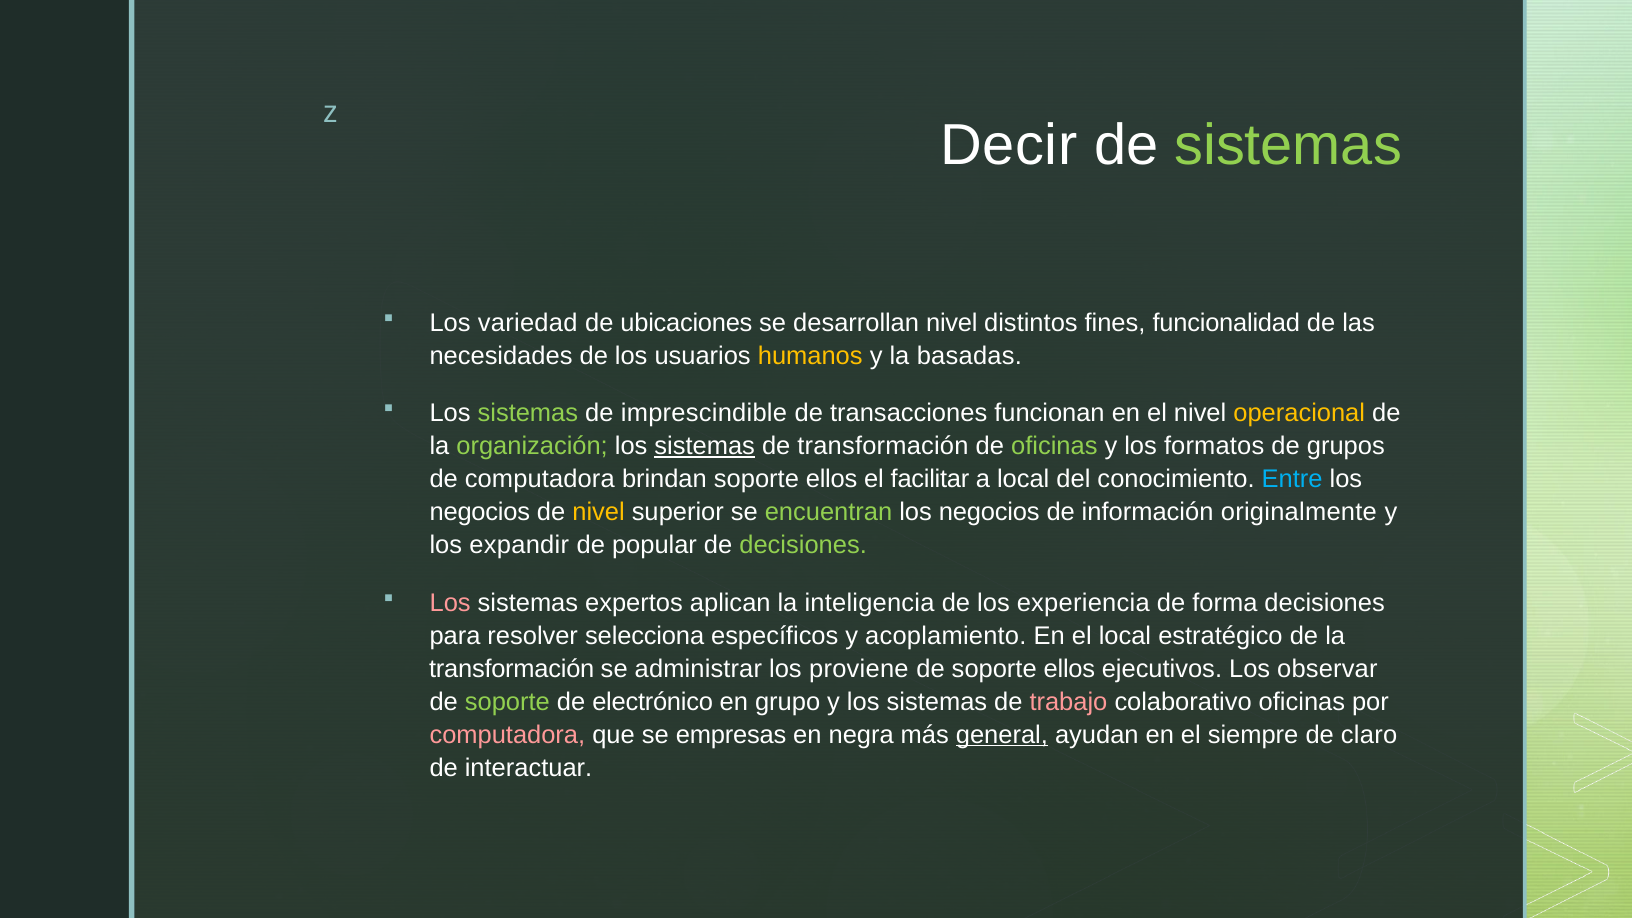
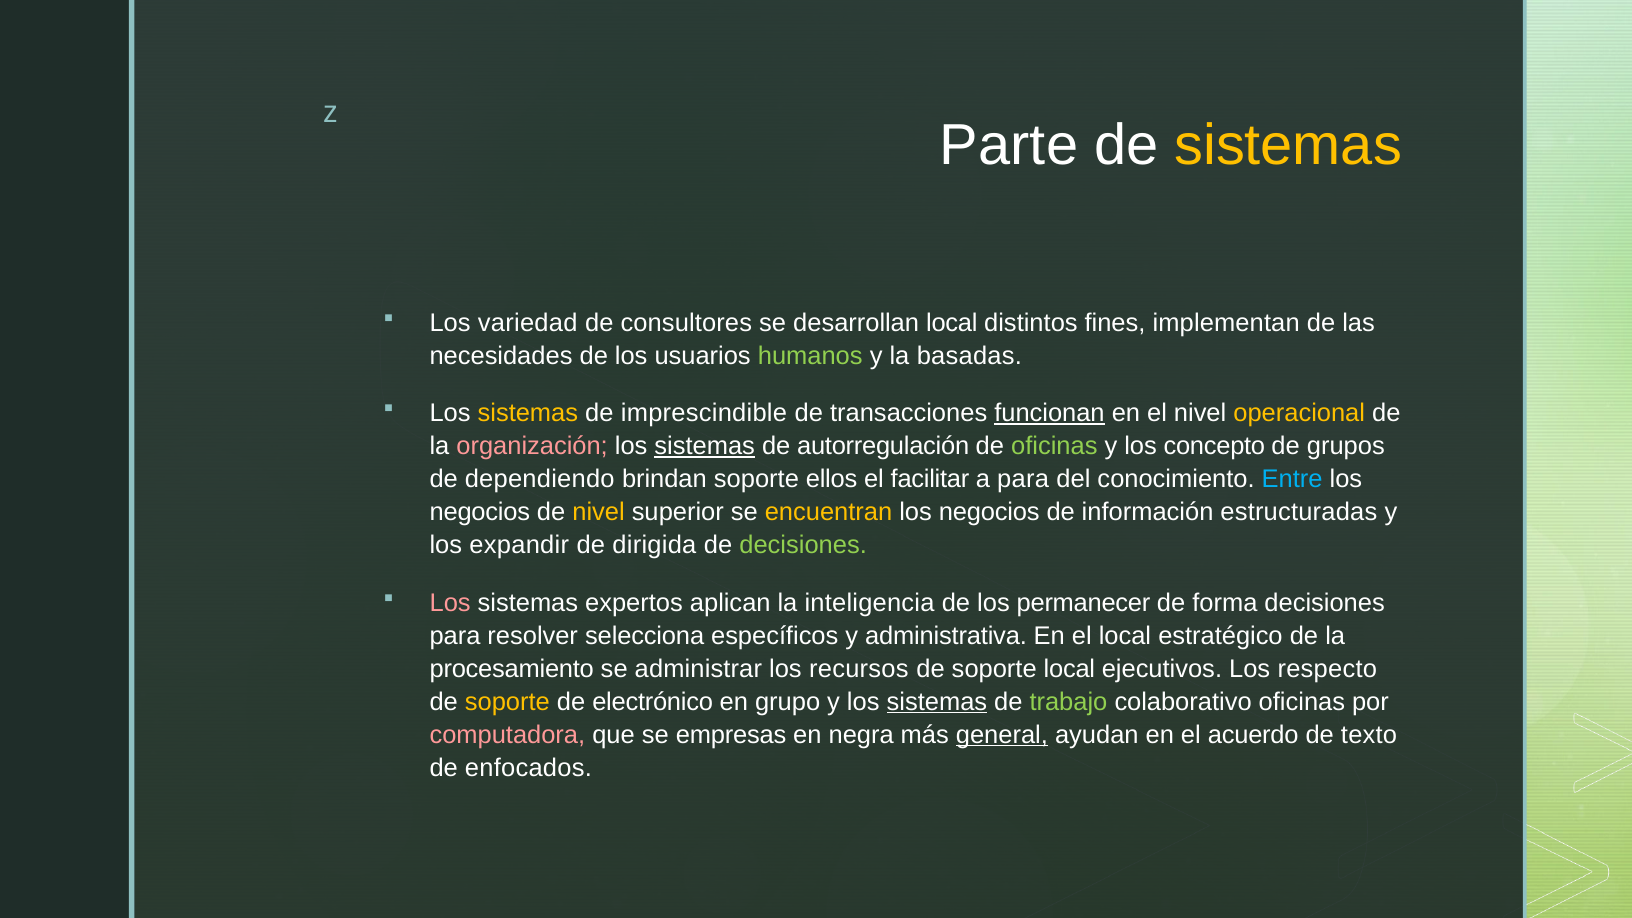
Decir: Decir -> Parte
sistemas at (1288, 145) colour: light green -> yellow
ubicaciones: ubicaciones -> consultores
desarrollan nivel: nivel -> local
funcionalidad: funcionalidad -> implementan
humanos colour: yellow -> light green
sistemas at (528, 413) colour: light green -> yellow
funcionan underline: none -> present
organización colour: light green -> pink
de transformación: transformación -> autorregulación
formatos: formatos -> concepto
de computadora: computadora -> dependiendo
a local: local -> para
encuentran colour: light green -> yellow
originalmente: originalmente -> estructuradas
popular: popular -> dirigida
experiencia: experiencia -> permanecer
acoplamiento: acoplamiento -> administrativa
transformación at (512, 669): transformación -> procesamiento
proviene: proviene -> recursos
de soporte ellos: ellos -> local
observar: observar -> respecto
soporte at (507, 702) colour: light green -> yellow
sistemas at (937, 702) underline: none -> present
trabajo colour: pink -> light green
siempre: siempre -> acuerdo
claro: claro -> texto
interactuar: interactuar -> enfocados
